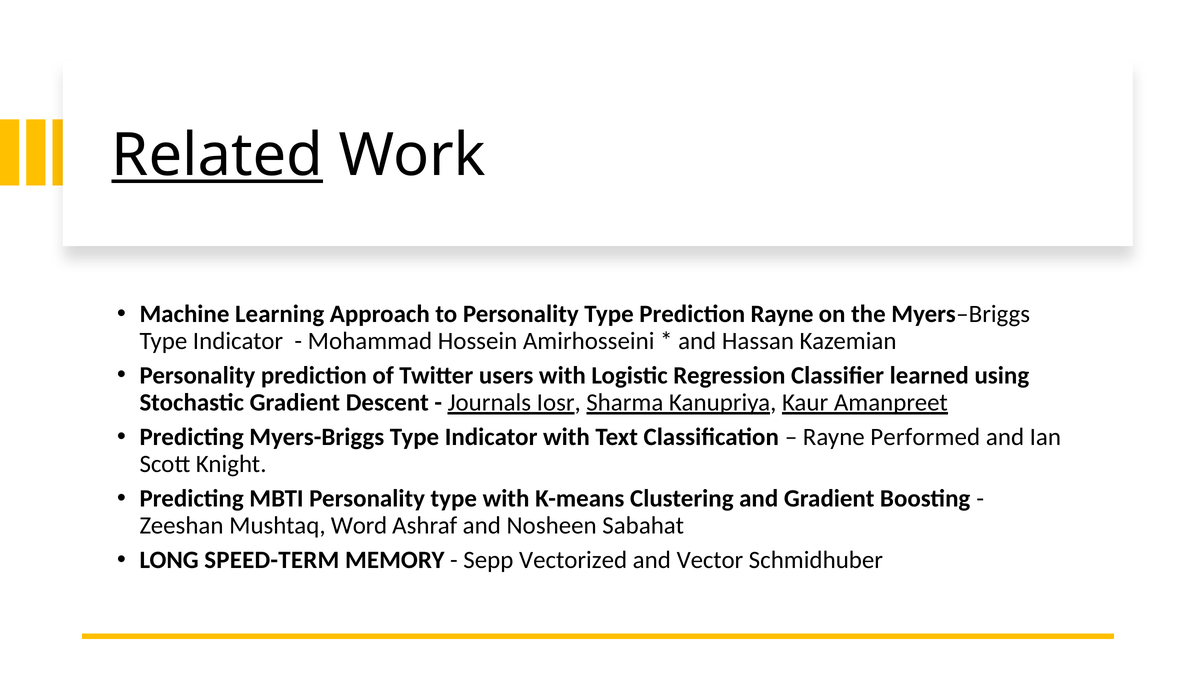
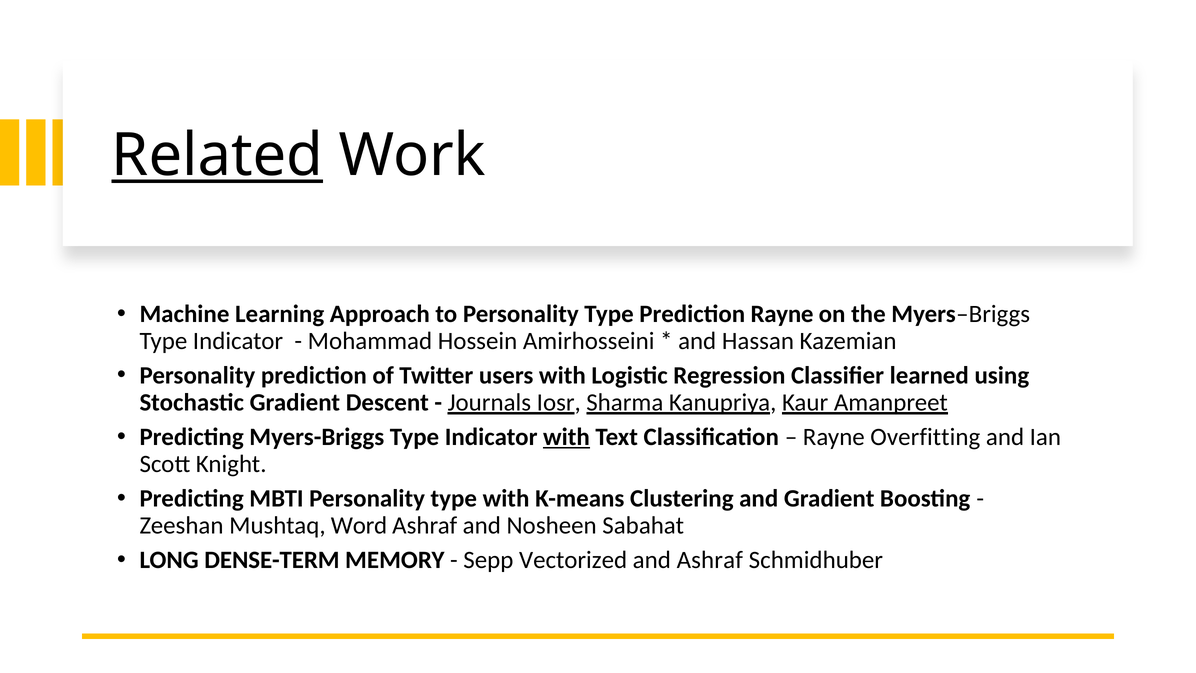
with at (566, 437) underline: none -> present
Performed: Performed -> Overfitting
SPEED-TERM: SPEED-TERM -> DENSE-TERM
and Vector: Vector -> Ashraf
